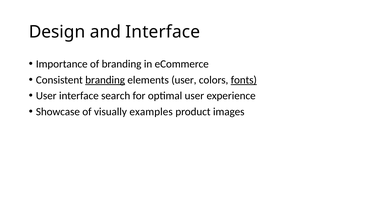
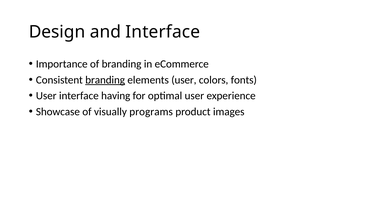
fonts underline: present -> none
search: search -> having
examples: examples -> programs
